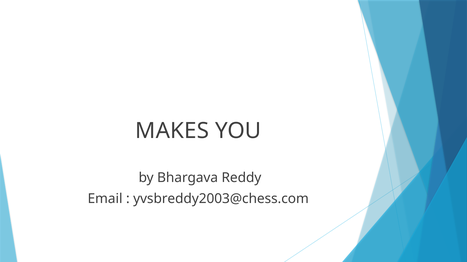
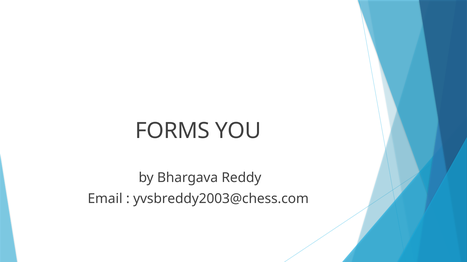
MAKES: MAKES -> FORMS
